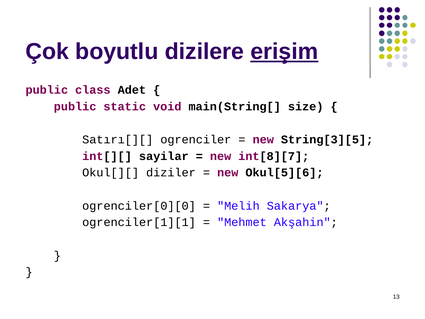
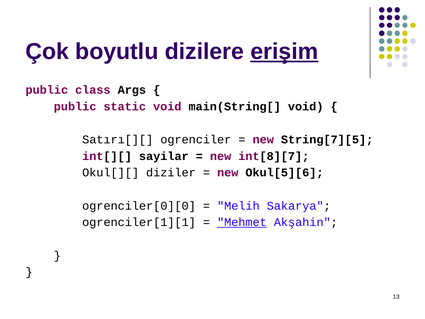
Adet: Adet -> Args
main(String[ size: size -> void
String[3][5: String[3][5 -> String[7][5
Mehmet underline: none -> present
